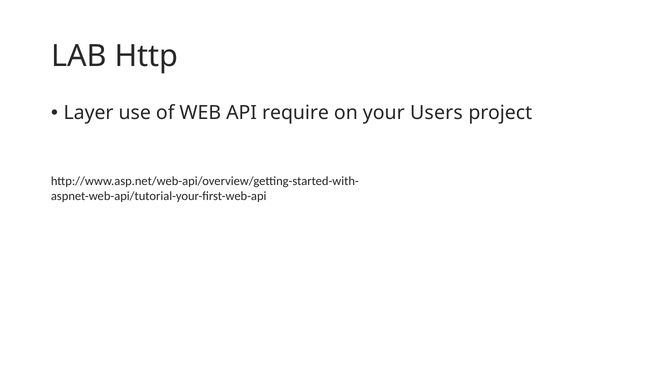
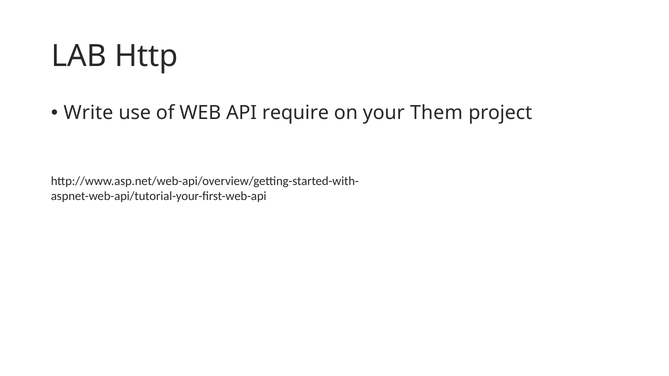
Layer: Layer -> Write
Users: Users -> Them
